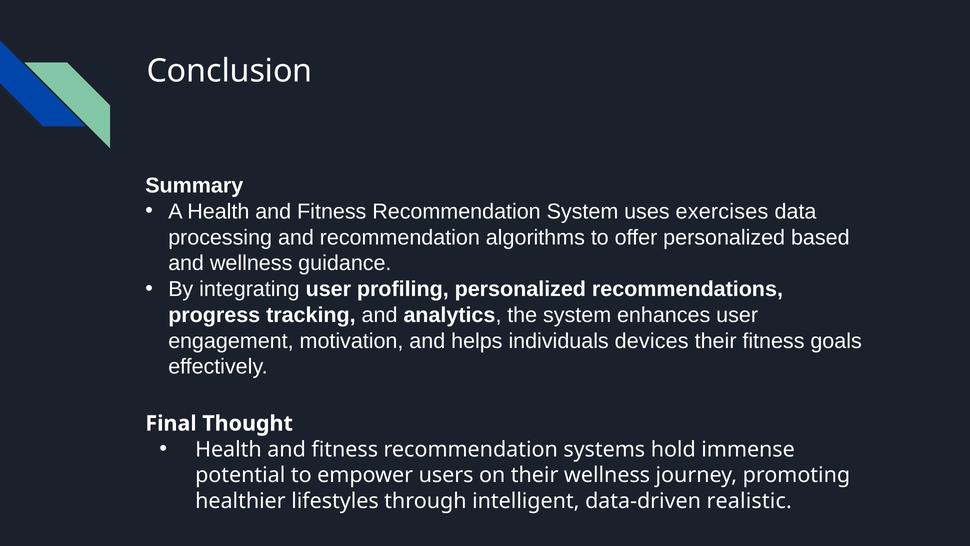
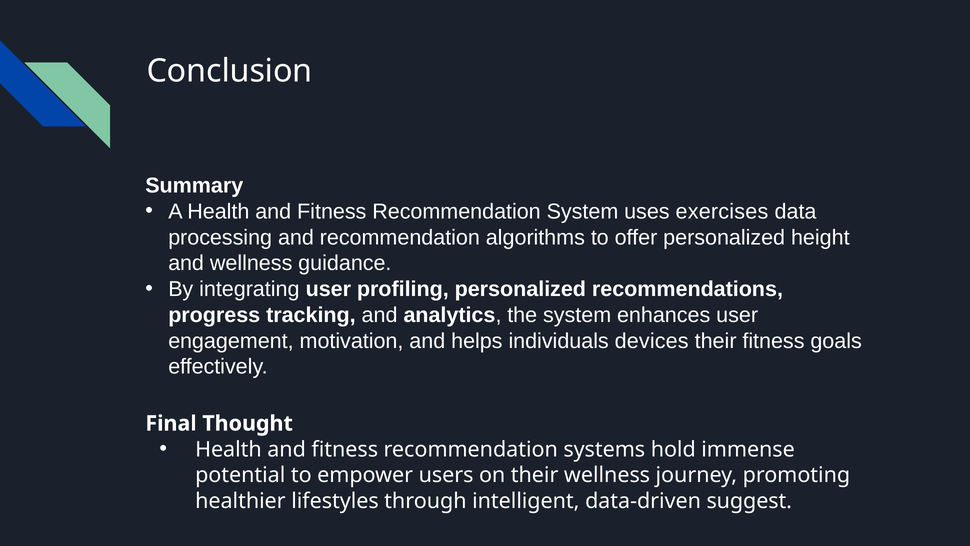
based: based -> height
realistic: realistic -> suggest
